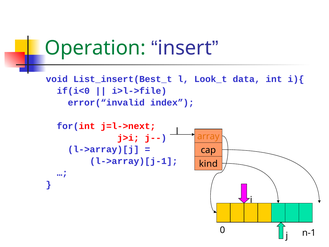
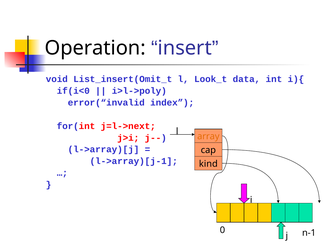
Operation colour: green -> black
List_insert(Best_t: List_insert(Best_t -> List_insert(Omit_t
i>l->file: i>l->file -> i>l->poly
